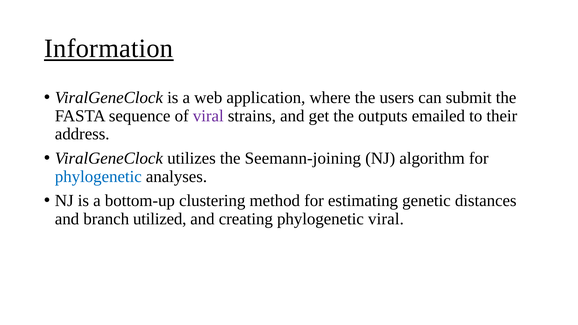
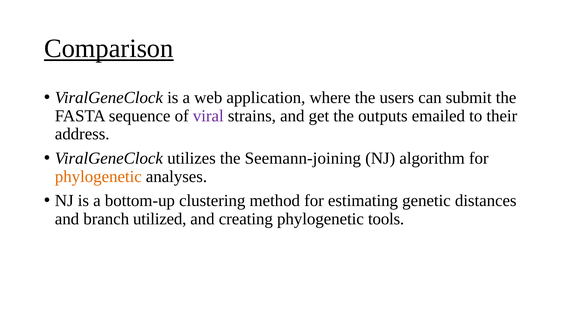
Information: Information -> Comparison
phylogenetic at (98, 177) colour: blue -> orange
phylogenetic viral: viral -> tools
